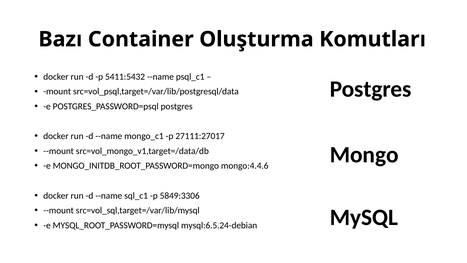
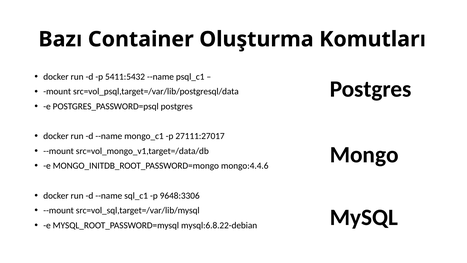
5849:3306: 5849:3306 -> 9648:3306
mysql:6.5.24-debian: mysql:6.5.24-debian -> mysql:6.8.22-debian
